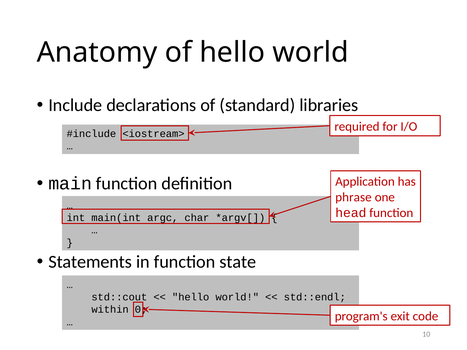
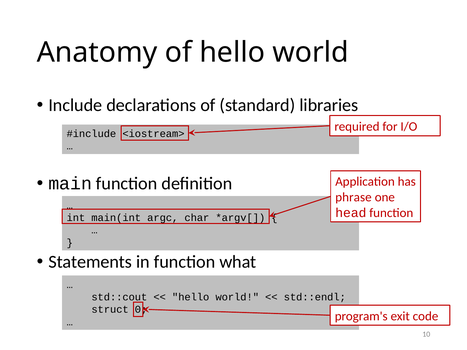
state: state -> what
within: within -> struct
